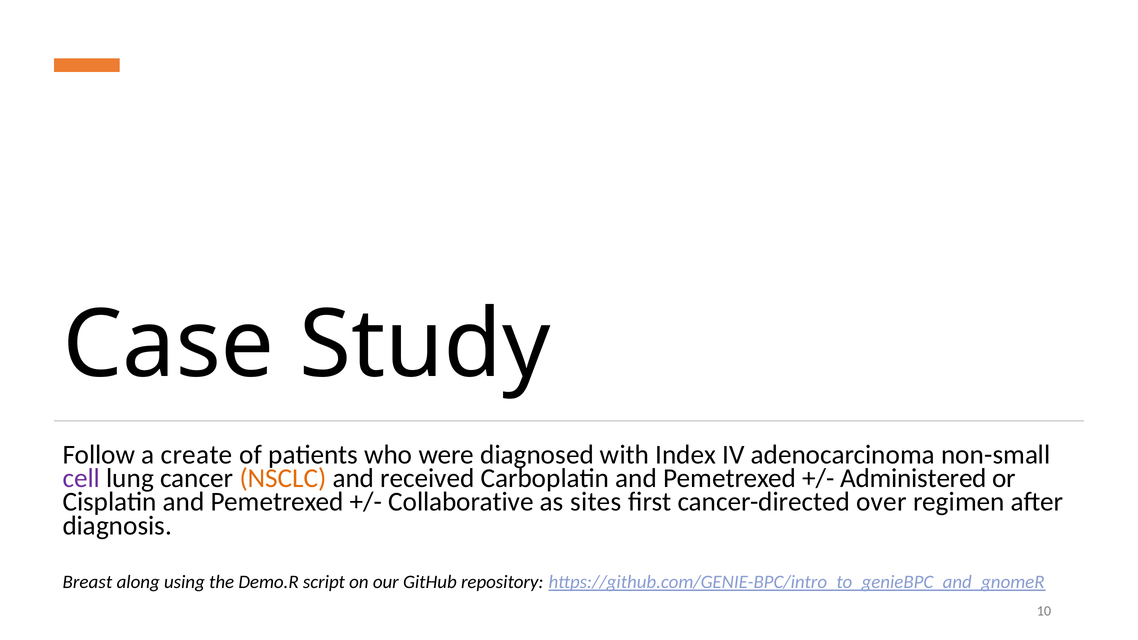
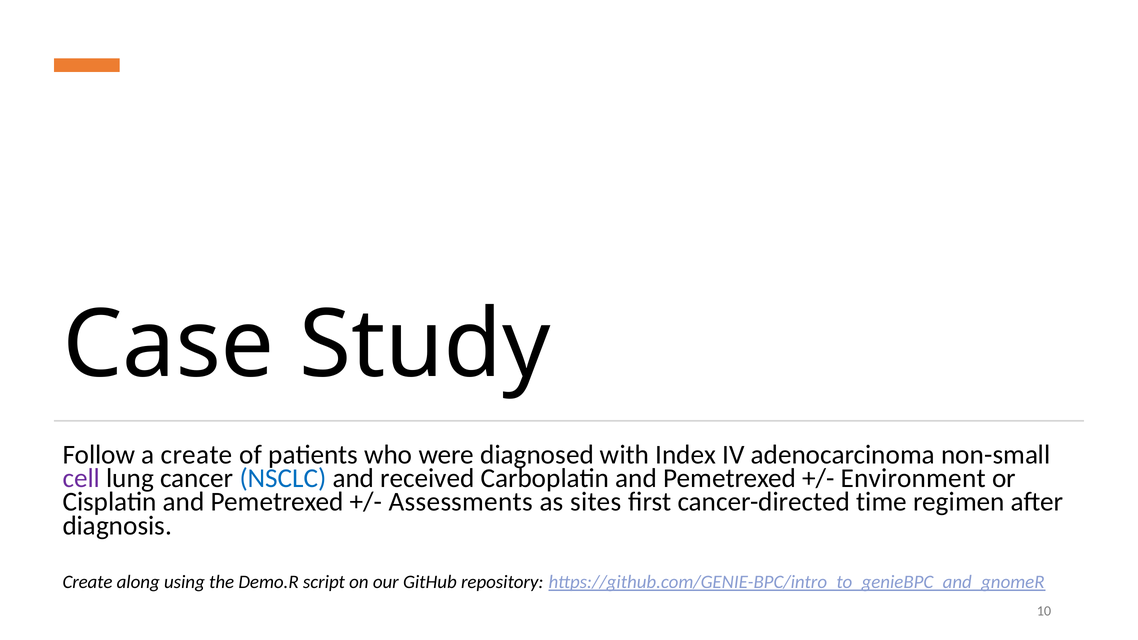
NSCLC colour: orange -> blue
Administered: Administered -> Environment
Collaborative: Collaborative -> Assessments
over: over -> time
Breast at (87, 582): Breast -> Create
